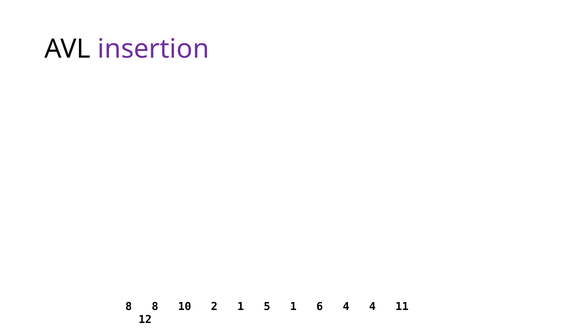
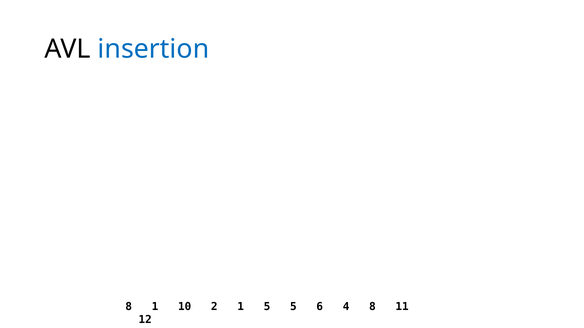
insertion colour: purple -> blue
8 8: 8 -> 1
5 1: 1 -> 5
4 4: 4 -> 8
